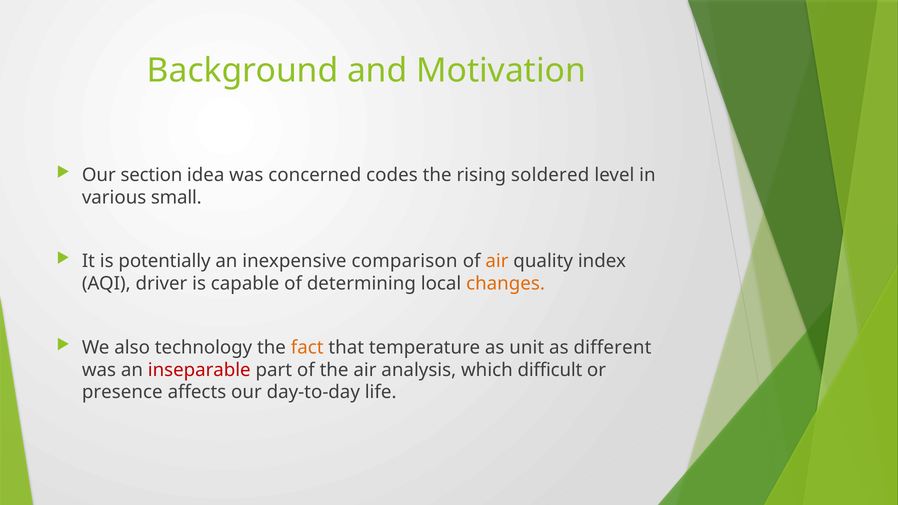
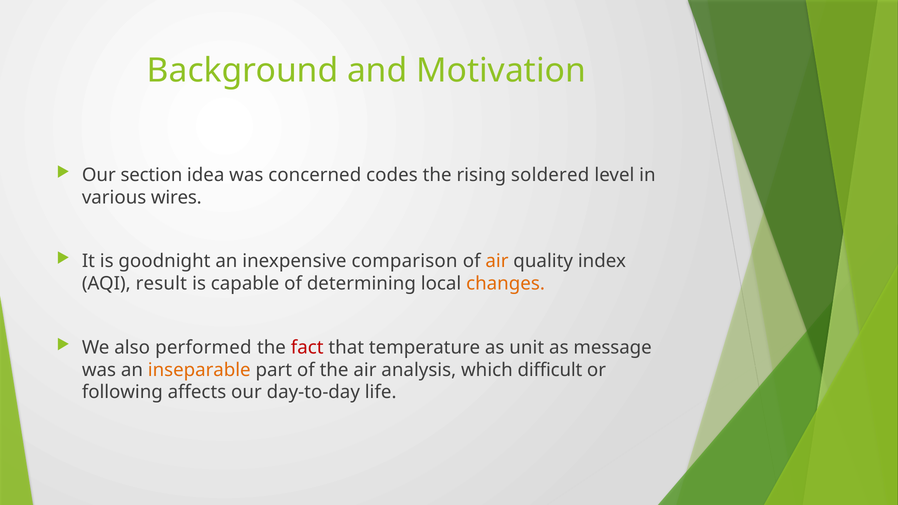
small: small -> wires
potentially: potentially -> goodnight
driver: driver -> result
technology: technology -> performed
fact colour: orange -> red
different: different -> message
inseparable colour: red -> orange
presence: presence -> following
